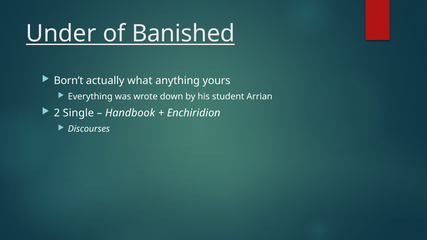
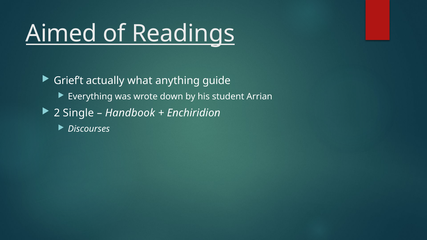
Under: Under -> Aimed
Banished: Banished -> Readings
Born’t: Born’t -> Grief’t
yours: yours -> guide
